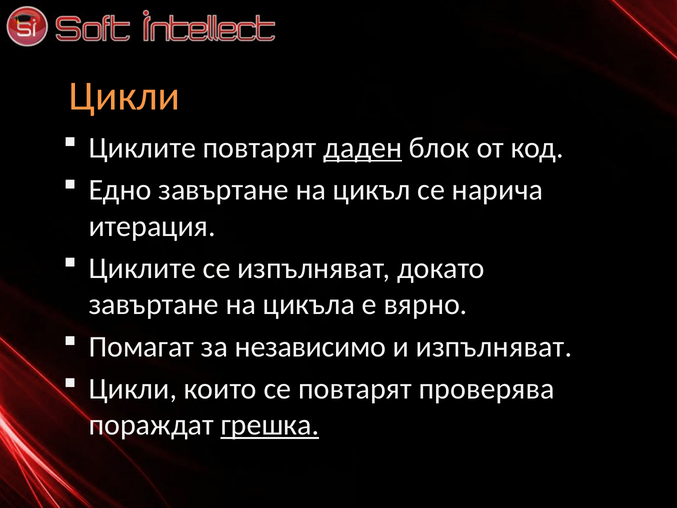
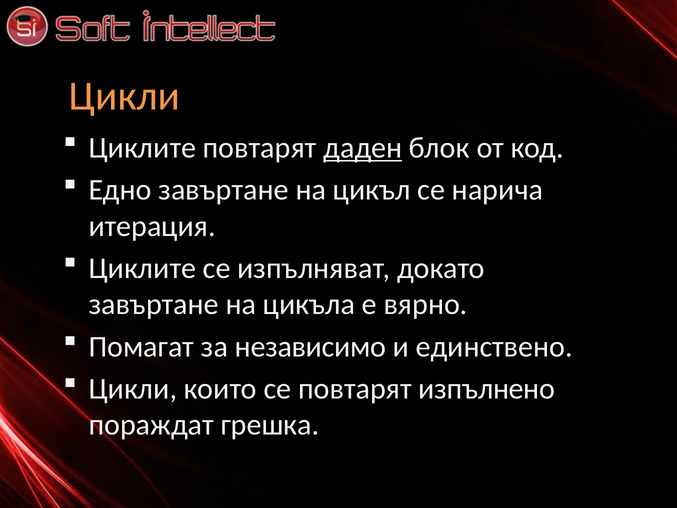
и изпълняват: изпълняват -> единствено
проверява: проверява -> изпълнено
грешка underline: present -> none
